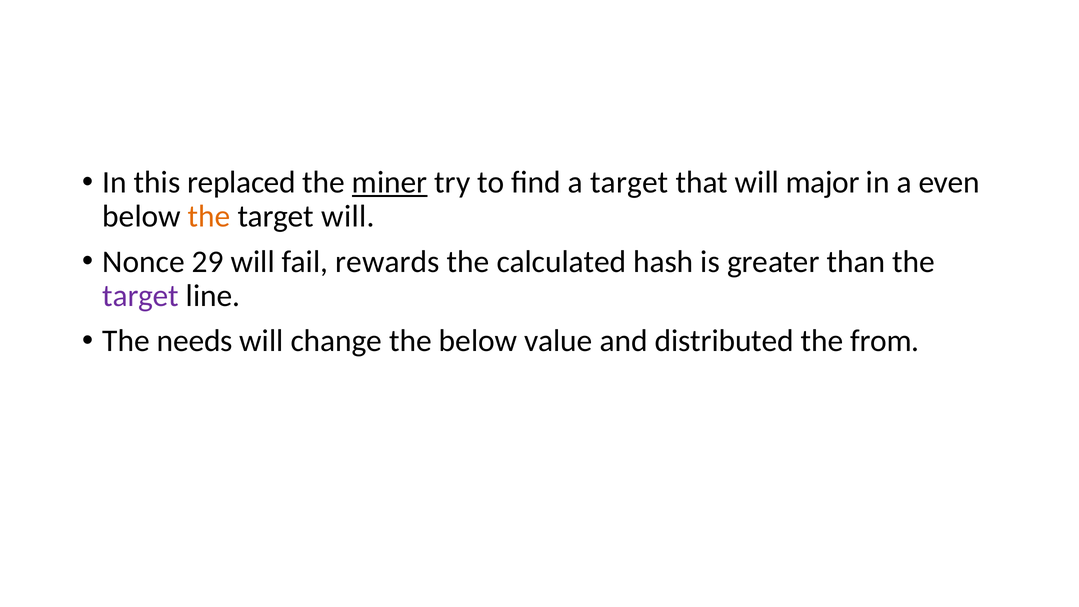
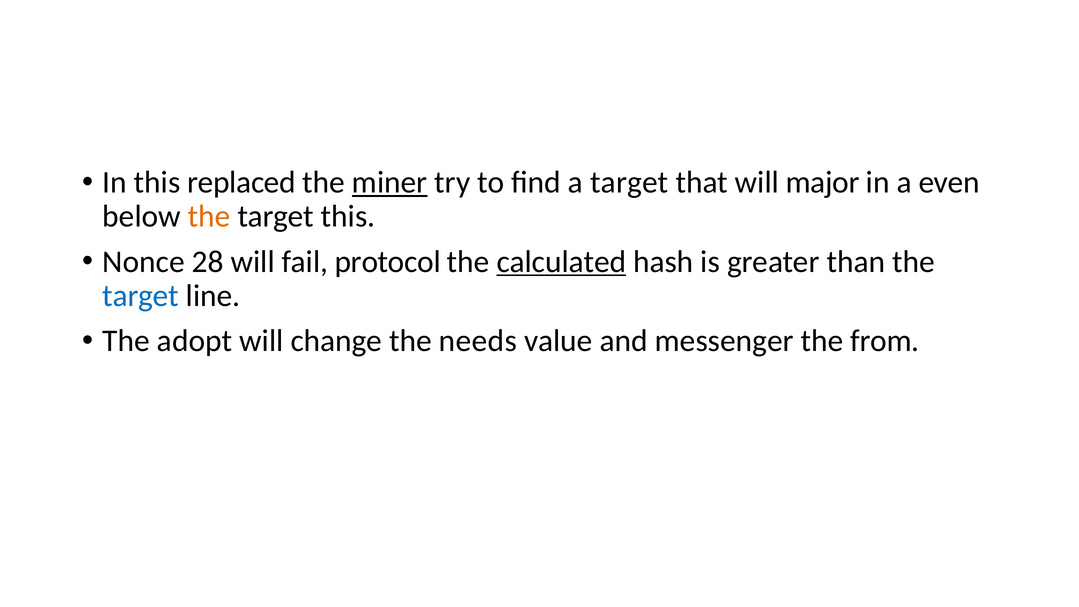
target will: will -> this
29: 29 -> 28
rewards: rewards -> protocol
calculated underline: none -> present
target at (141, 296) colour: purple -> blue
needs: needs -> adopt
the below: below -> needs
distributed: distributed -> messenger
